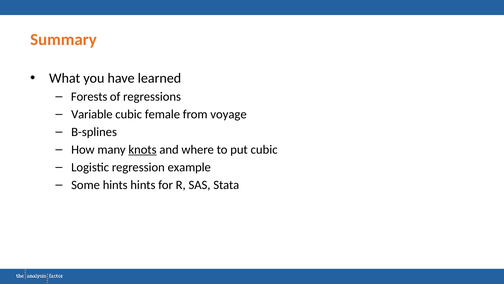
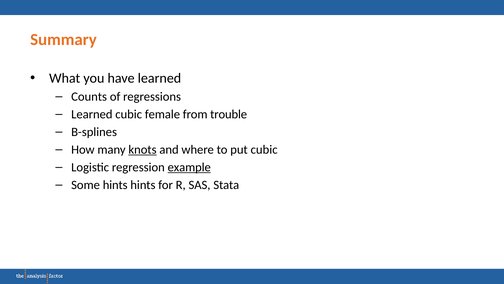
Forests: Forests -> Counts
Variable at (92, 114): Variable -> Learned
voyage: voyage -> trouble
example underline: none -> present
